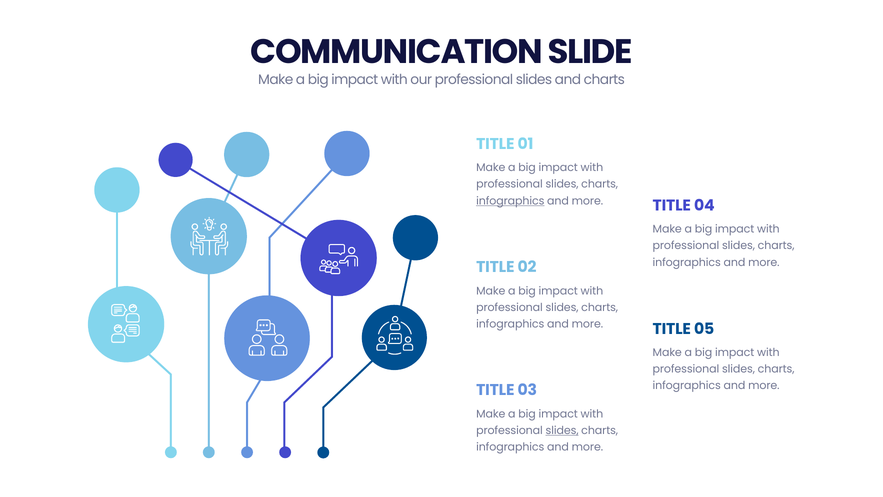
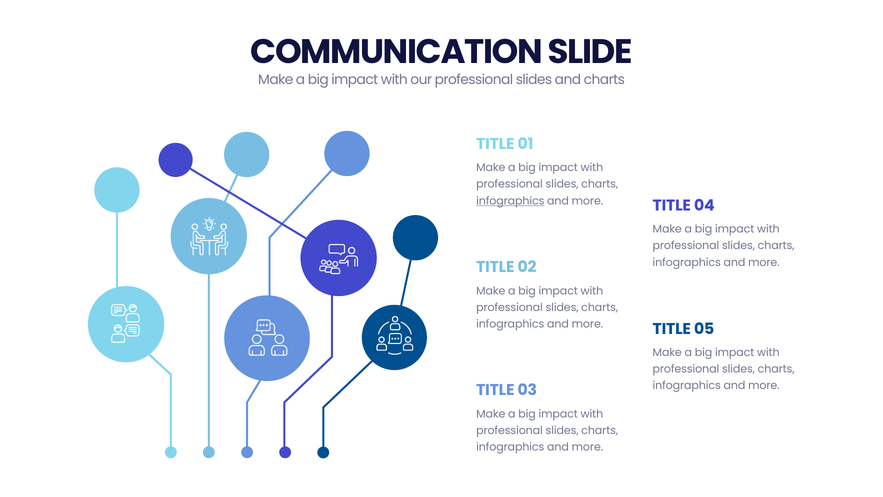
slides at (562, 430) underline: present -> none
